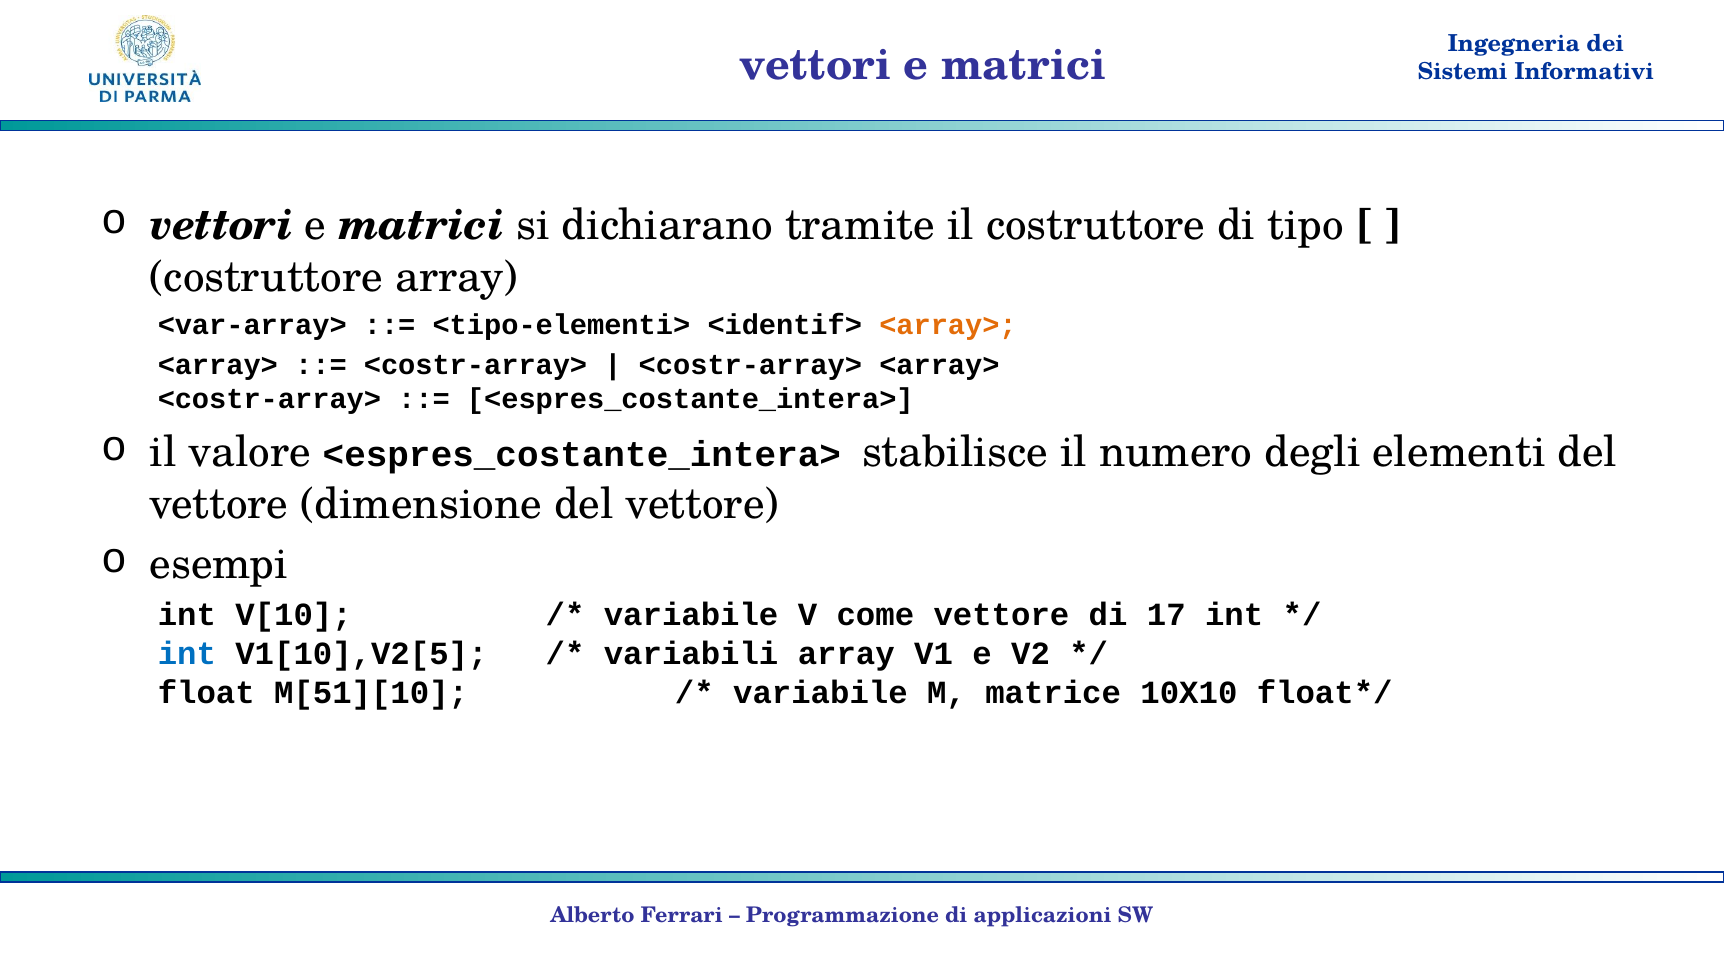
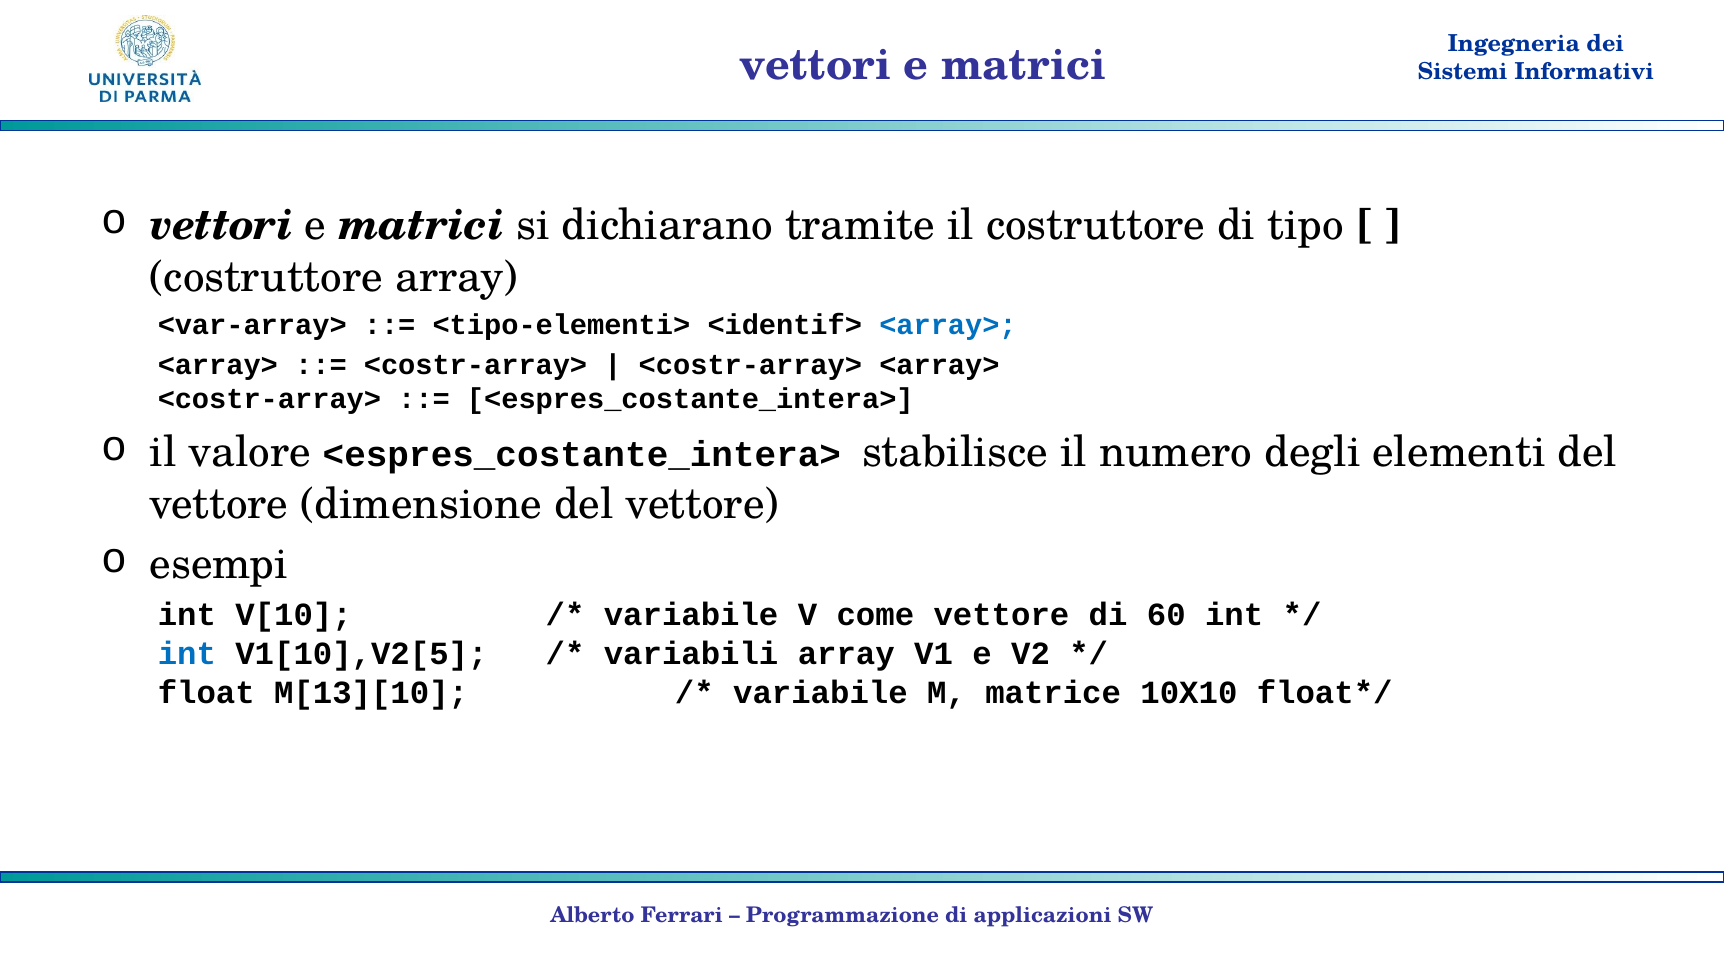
<array> at (948, 325) colour: orange -> blue
17: 17 -> 60
M[51][10: M[51][10 -> M[13][10
